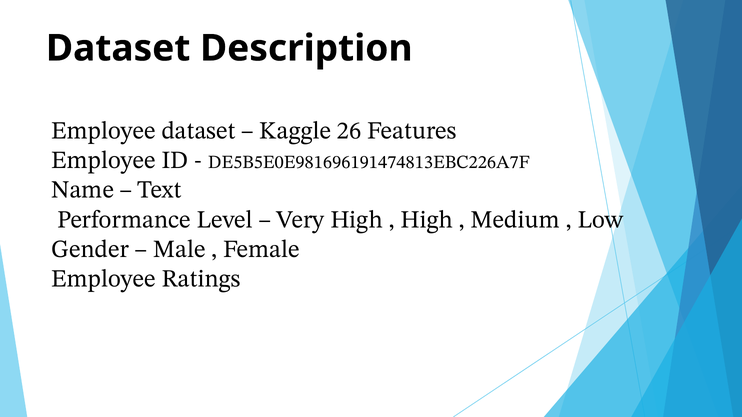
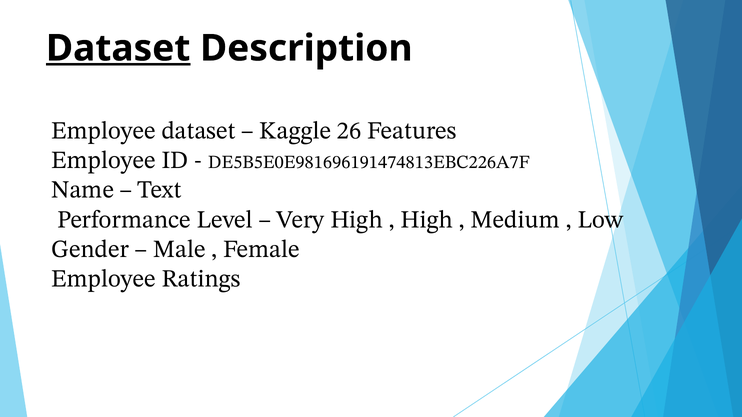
Dataset at (118, 48) underline: none -> present
